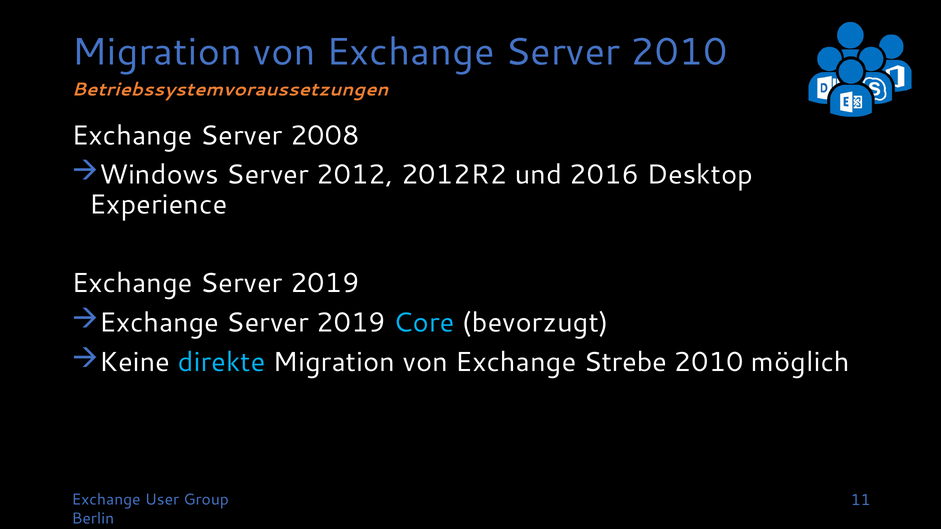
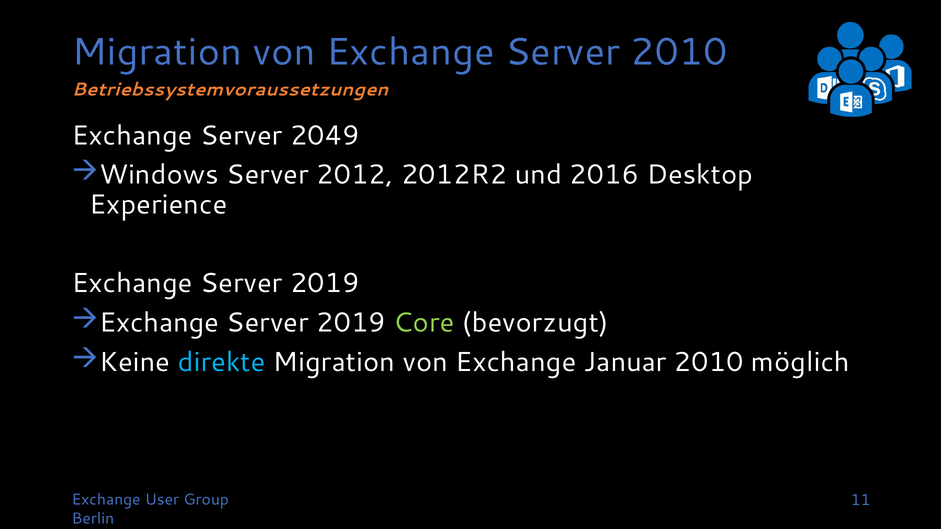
2008: 2008 -> 2049
Core colour: light blue -> light green
Strebe: Strebe -> Januar
